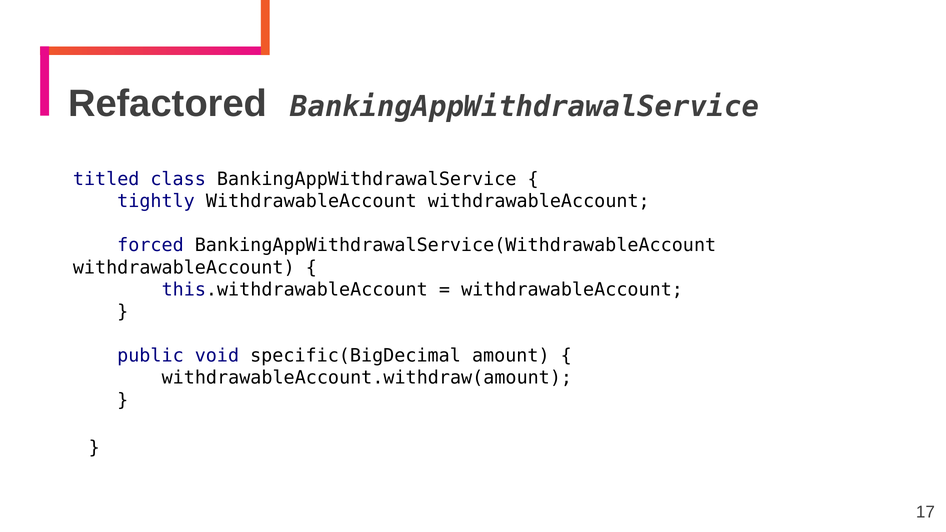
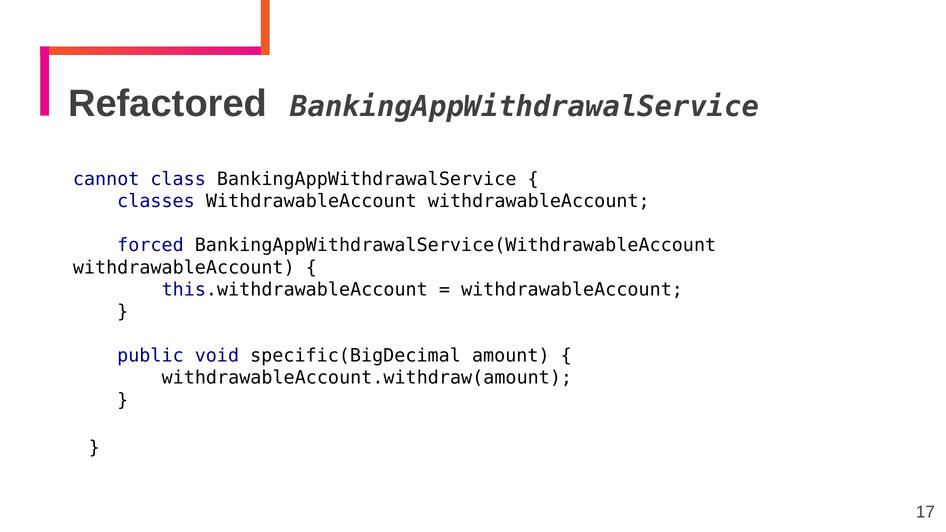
titled: titled -> cannot
tightly: tightly -> classes
